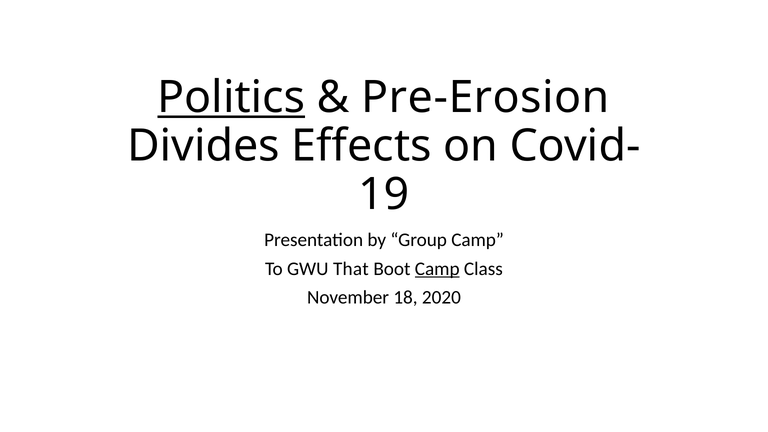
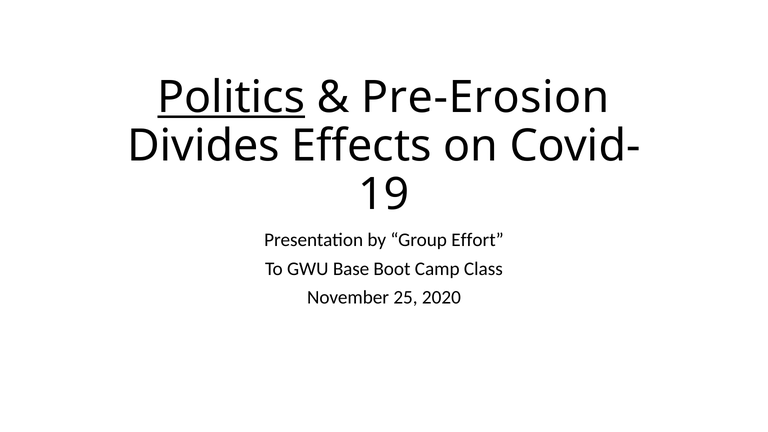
Group Camp: Camp -> Effort
That: That -> Base
Camp at (437, 269) underline: present -> none
18: 18 -> 25
